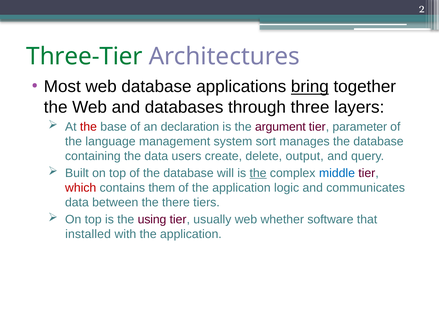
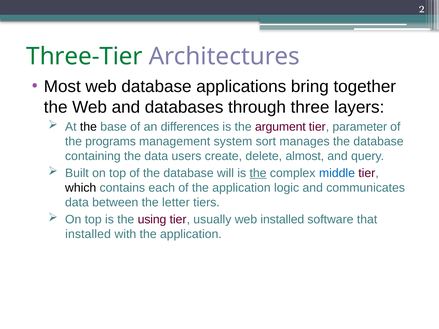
bring underline: present -> none
the at (88, 127) colour: red -> black
declaration: declaration -> differences
language: language -> programs
output: output -> almost
which colour: red -> black
them: them -> each
there: there -> letter
web whether: whether -> installed
